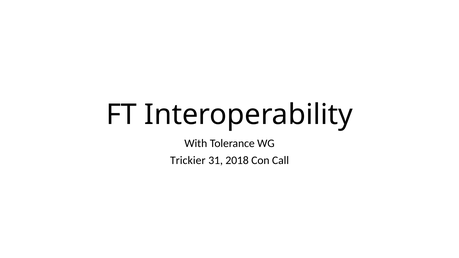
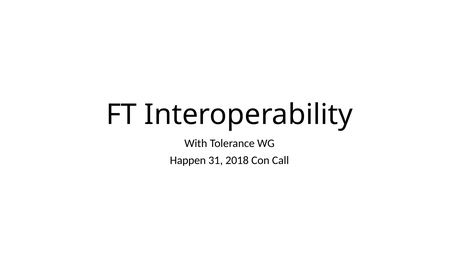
Trickier: Trickier -> Happen
